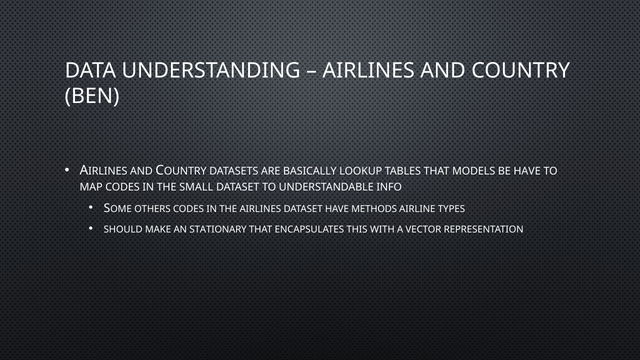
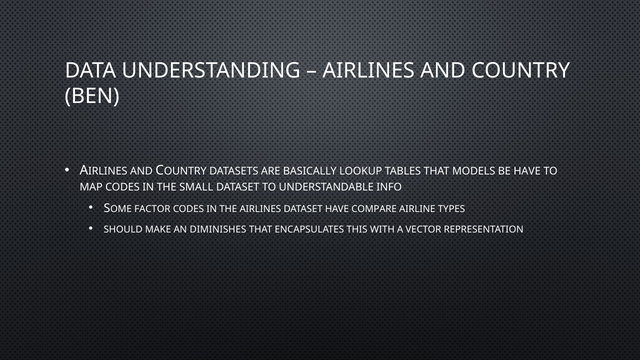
OTHERS: OTHERS -> FACTOR
METHODS: METHODS -> COMPARE
STATIONARY: STATIONARY -> DIMINISHES
